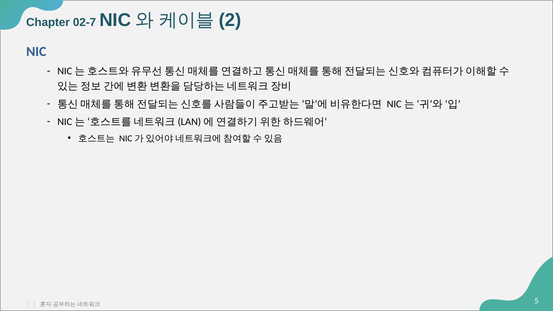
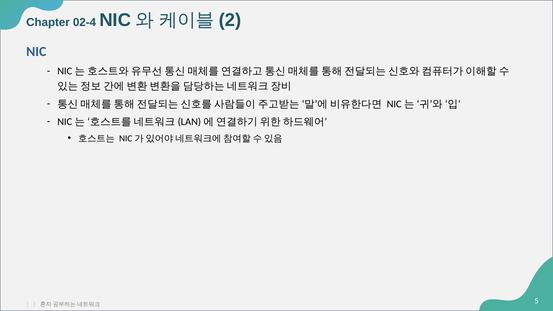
02-7: 02-7 -> 02-4
